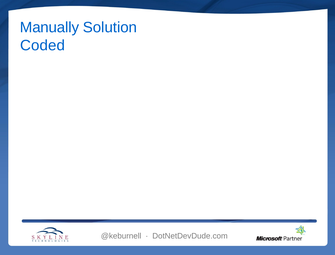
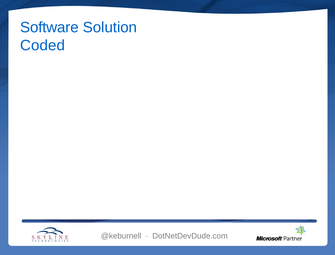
Manually: Manually -> Software
